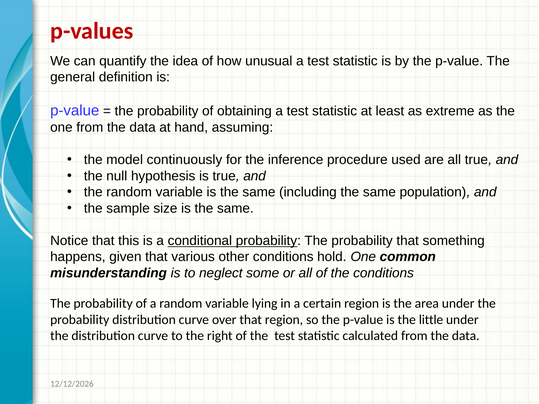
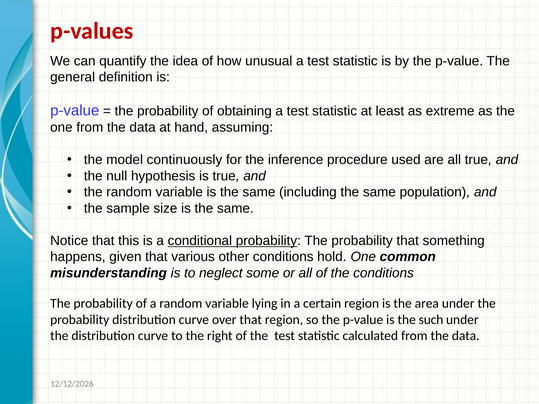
little: little -> such
